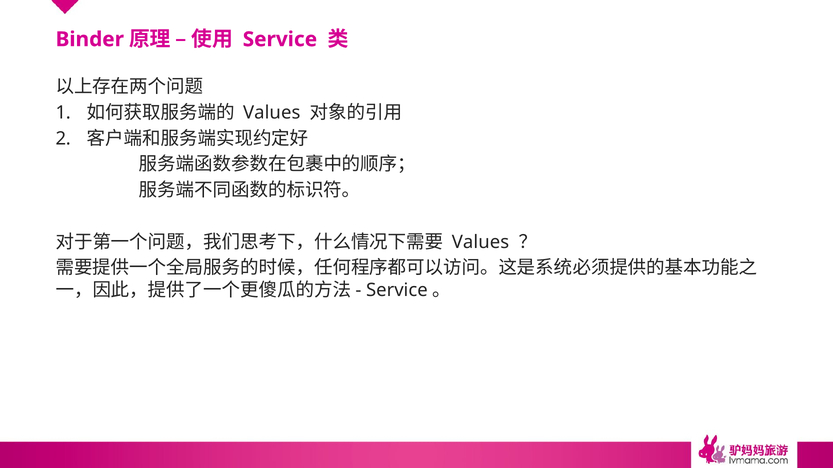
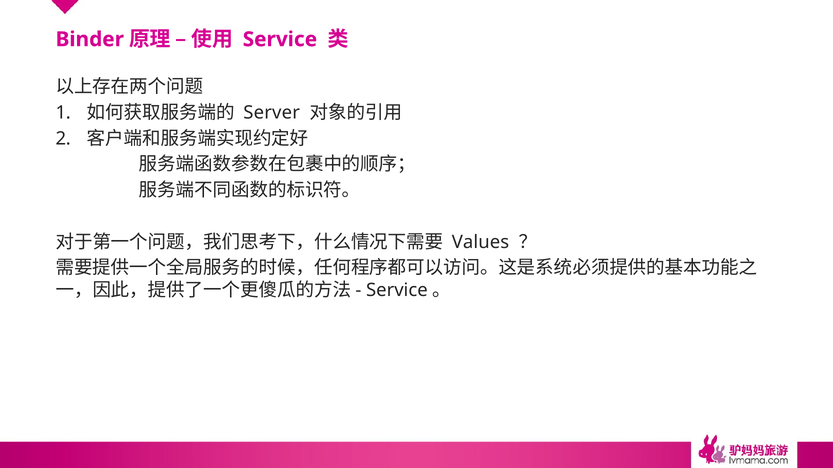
Values at (272, 113): Values -> Server
